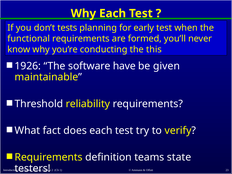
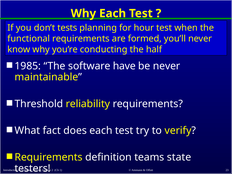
early: early -> hour
this: this -> half
1926: 1926 -> 1985
be given: given -> never
